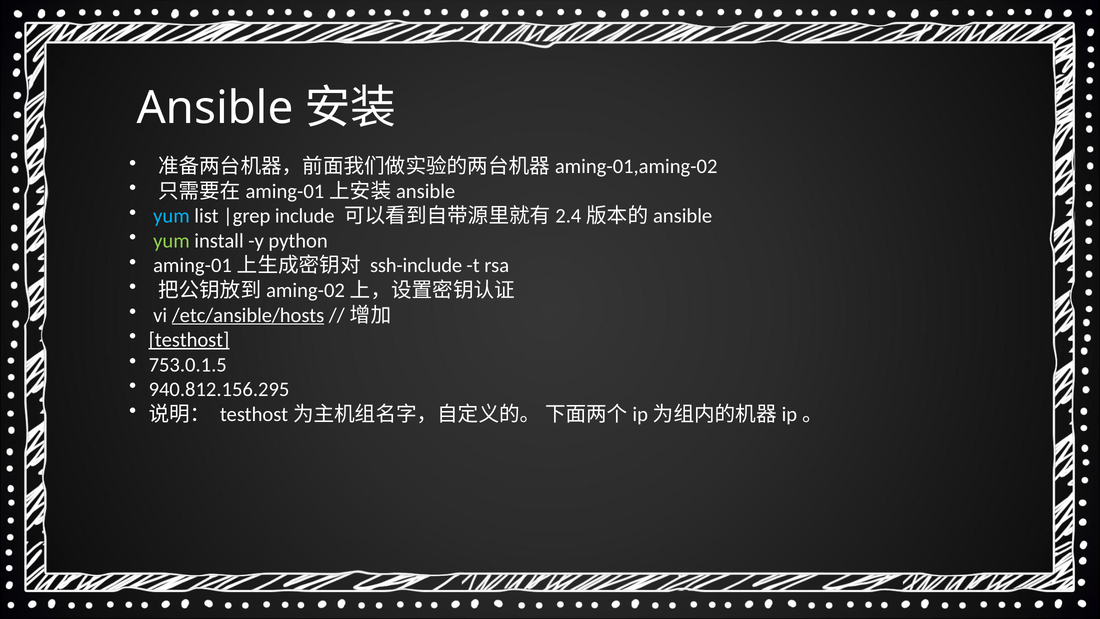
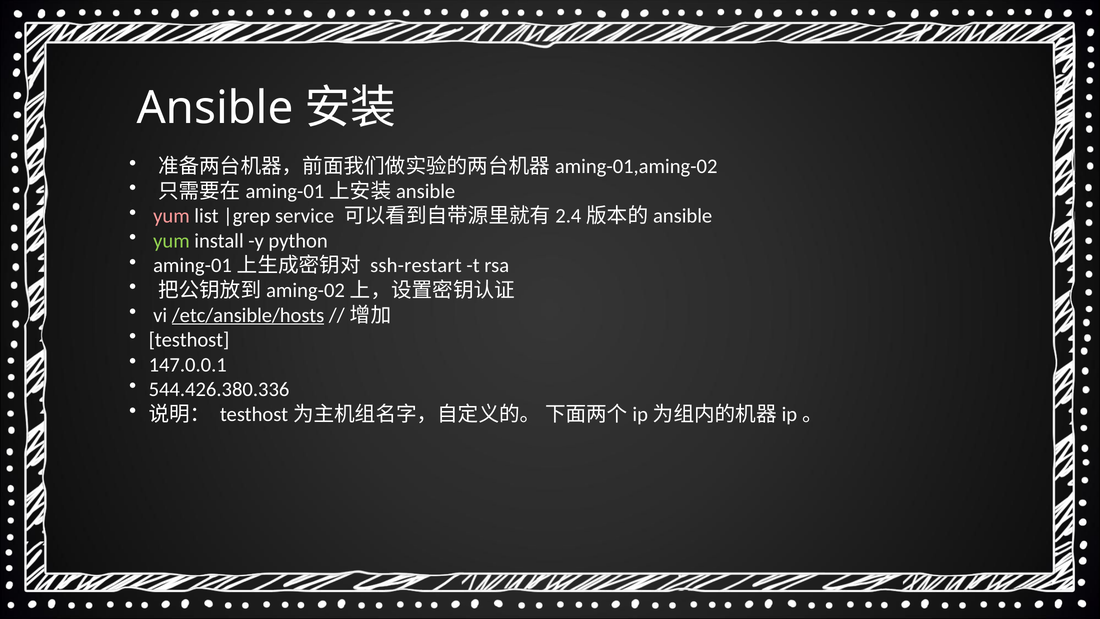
yum at (171, 216) colour: light blue -> pink
include: include -> service
ssh-include: ssh-include -> ssh-restart
testhost underline: present -> none
753.0.1.5: 753.0.1.5 -> 147.0.0.1
940.812.156.295: 940.812.156.295 -> 544.426.380.336
